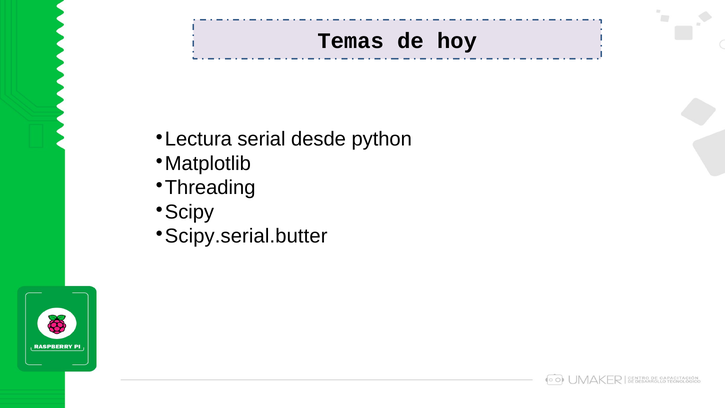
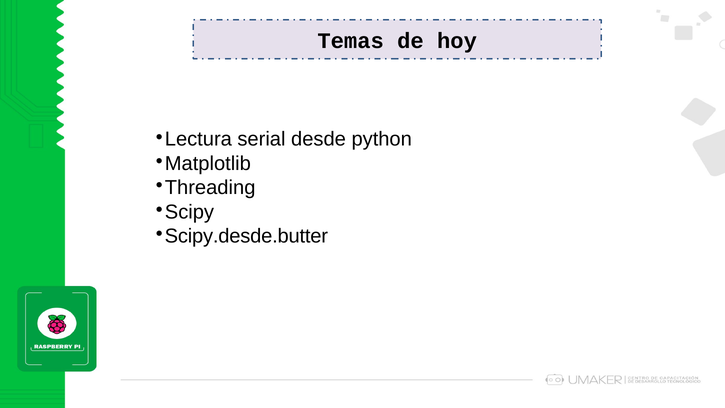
Scipy.serial.butter: Scipy.serial.butter -> Scipy.desde.butter
